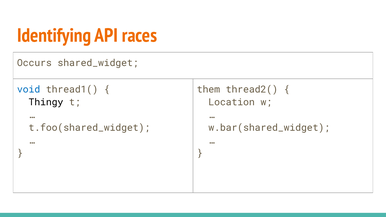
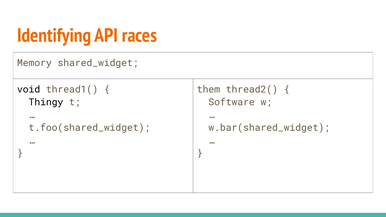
Occurs: Occurs -> Memory
void colour: blue -> black
Location: Location -> Software
